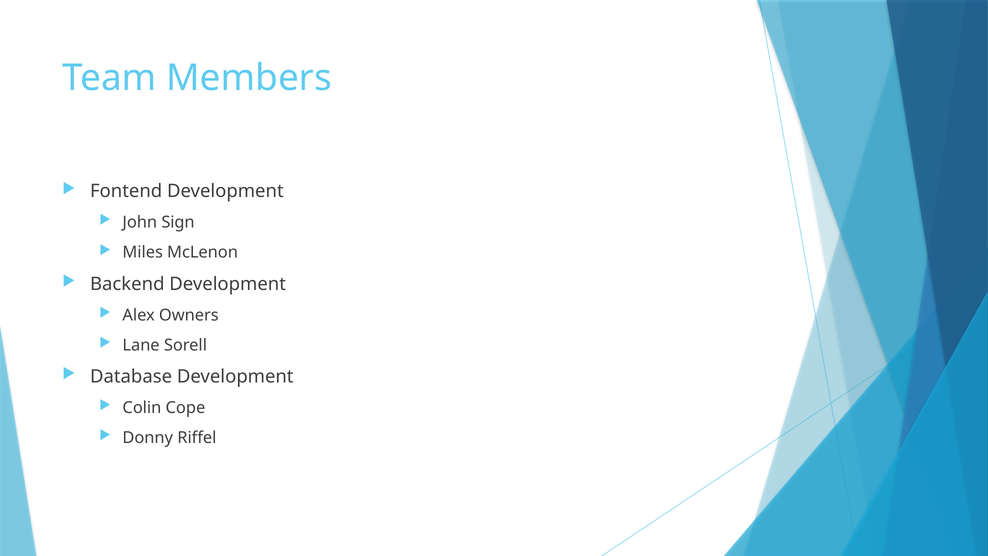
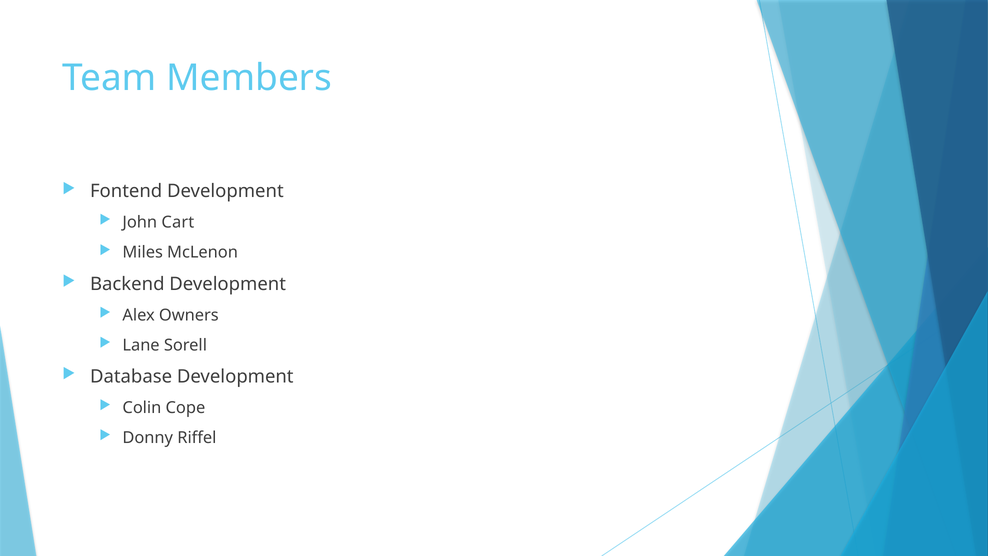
Sign: Sign -> Cart
